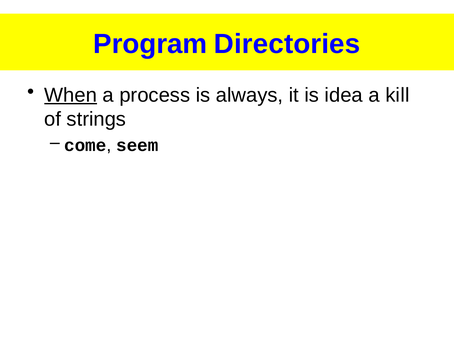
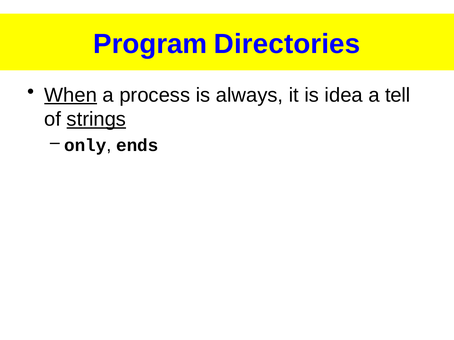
kill: kill -> tell
strings underline: none -> present
come: come -> only
seem: seem -> ends
